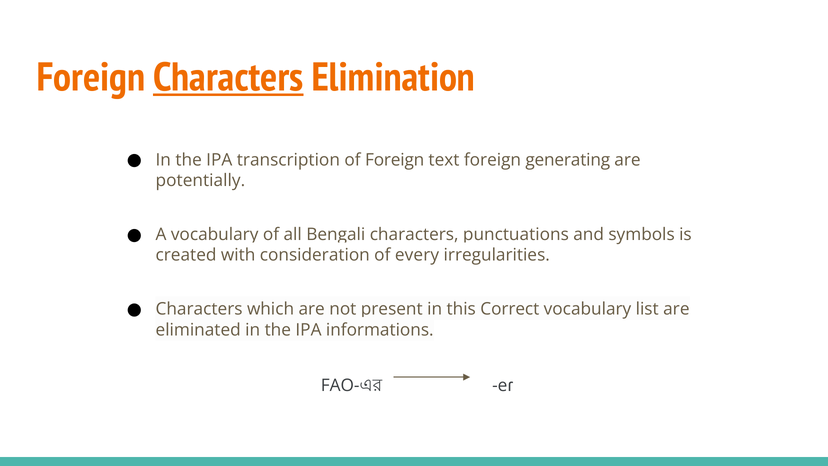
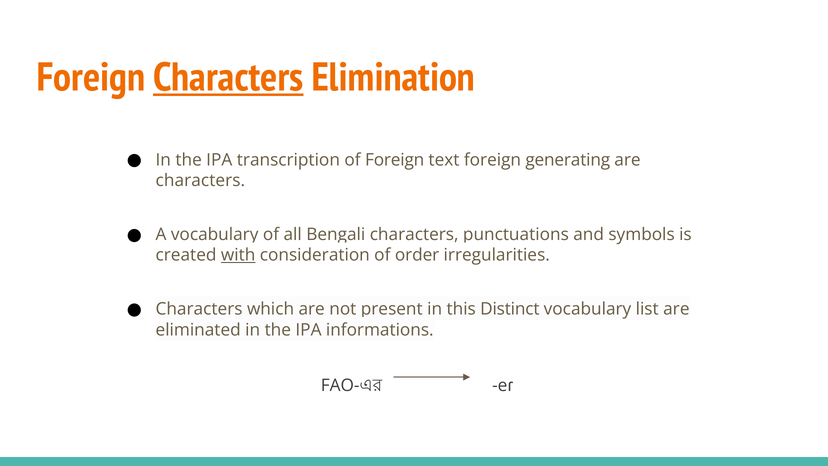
potentially at (200, 181): potentially -> characters
with underline: none -> present
every: every -> order
Correct: Correct -> Distinct
